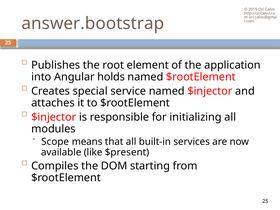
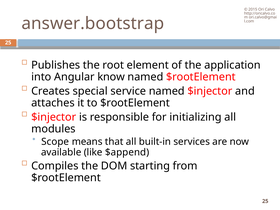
holds: holds -> know
$present: $present -> $append
